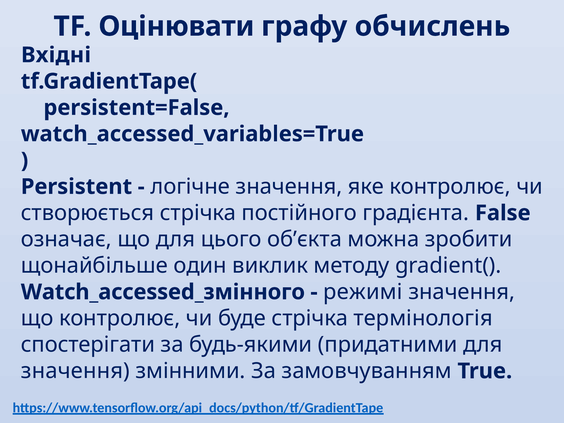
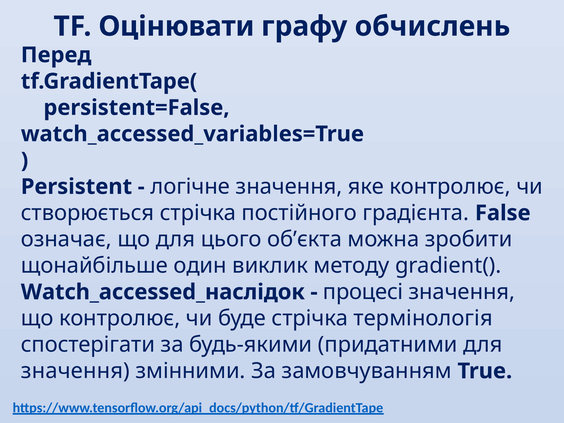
Вхідні: Вхідні -> Перед
Watch_accessed_змінного: Watch_accessed_змінного -> Watch_accessed_наслідок
режимі: режимі -> процесі
